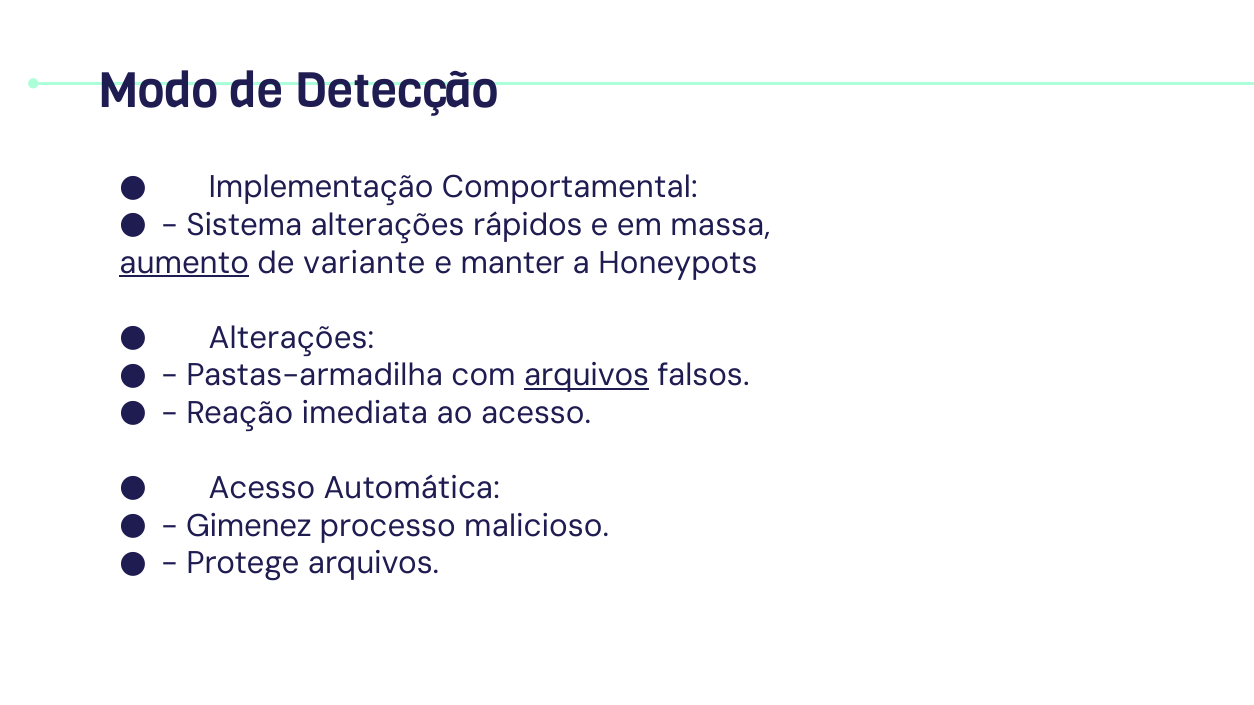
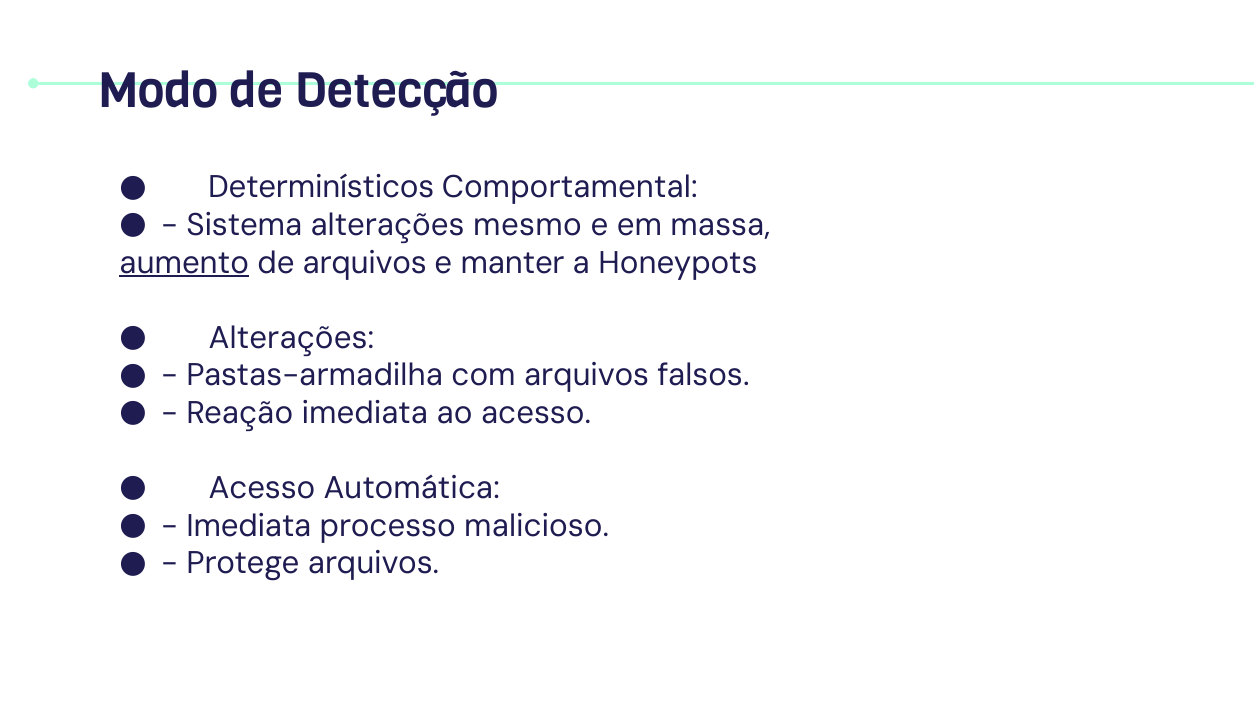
Implementação: Implementação -> Determinísticos
rápidos: rápidos -> mesmo
de variante: variante -> arquivos
arquivos at (587, 376) underline: present -> none
Gimenez at (249, 526): Gimenez -> Imediata
